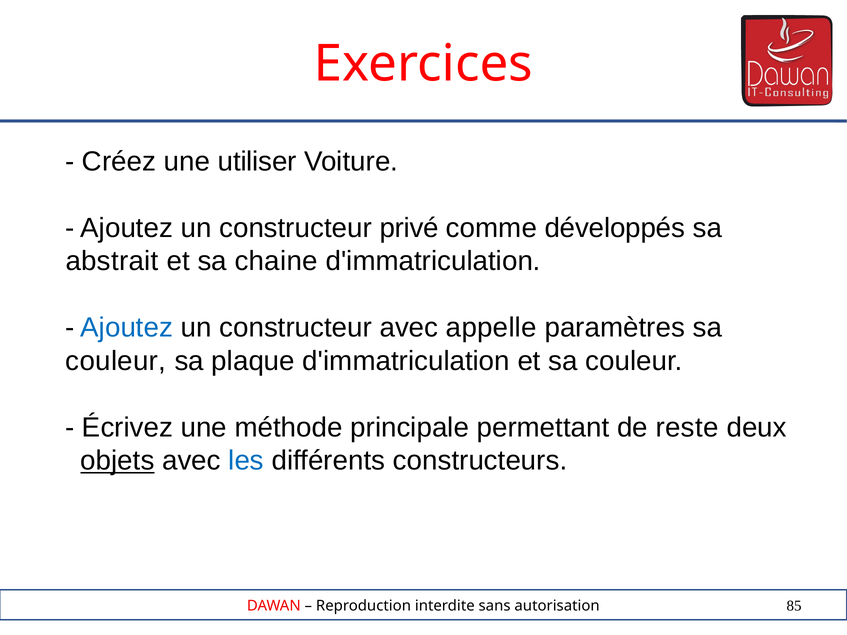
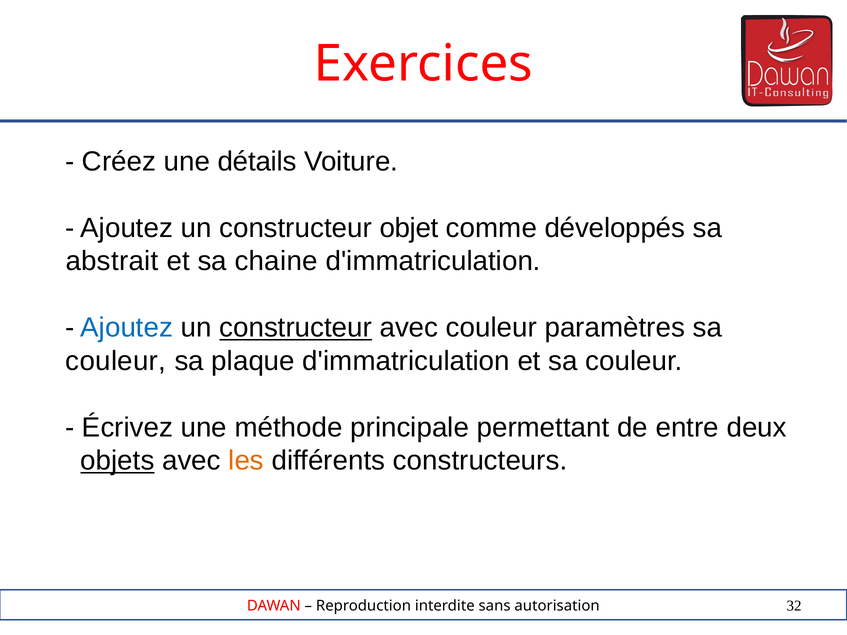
utiliser: utiliser -> détails
privé: privé -> objet
constructeur at (296, 328) underline: none -> present
avec appelle: appelle -> couleur
reste: reste -> entre
les colour: blue -> orange
85: 85 -> 32
